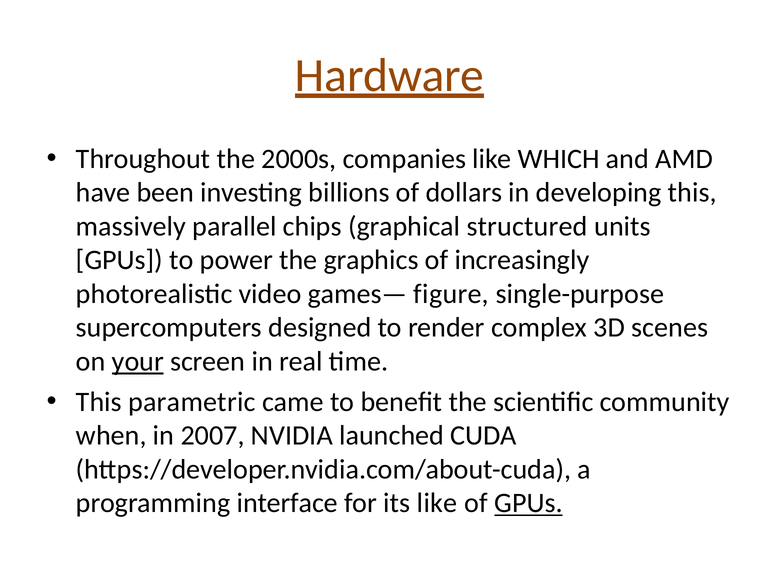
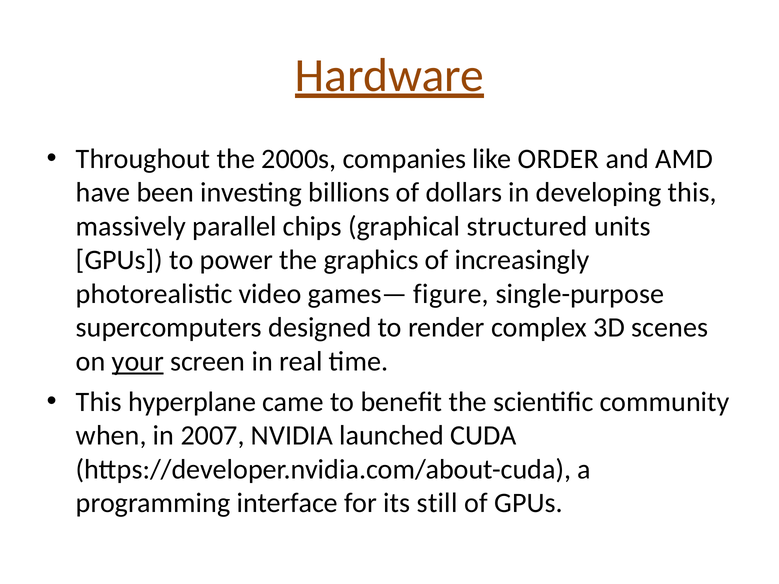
WHICH: WHICH -> ORDER
parametric: parametric -> hyperplane
its like: like -> still
GPUs at (528, 503) underline: present -> none
